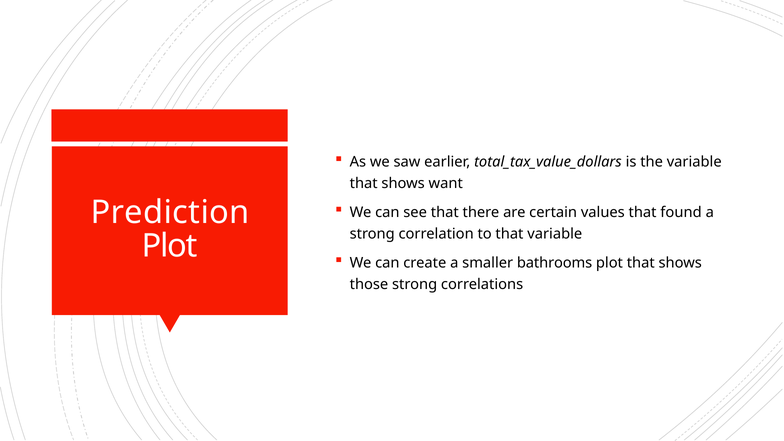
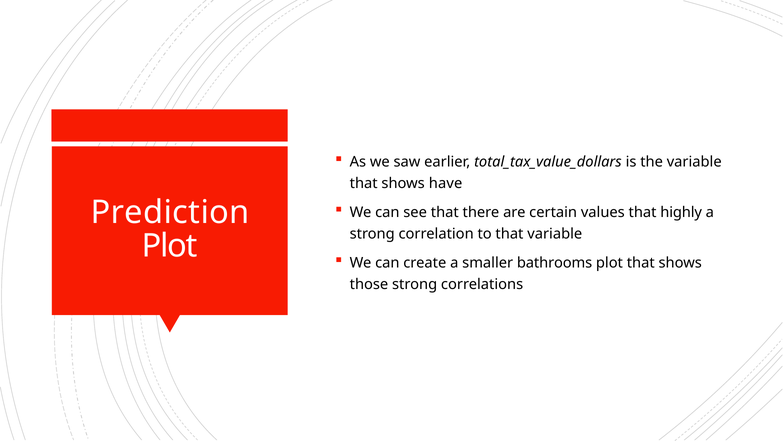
want: want -> have
found: found -> highly
